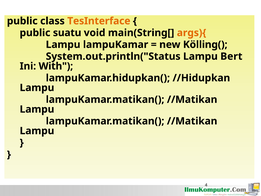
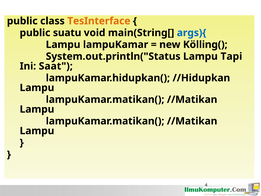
args){ colour: orange -> blue
Bert: Bert -> Tapi
With: With -> Saat
